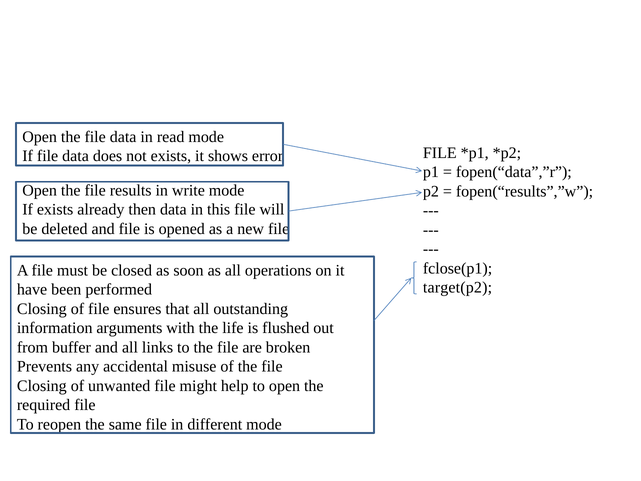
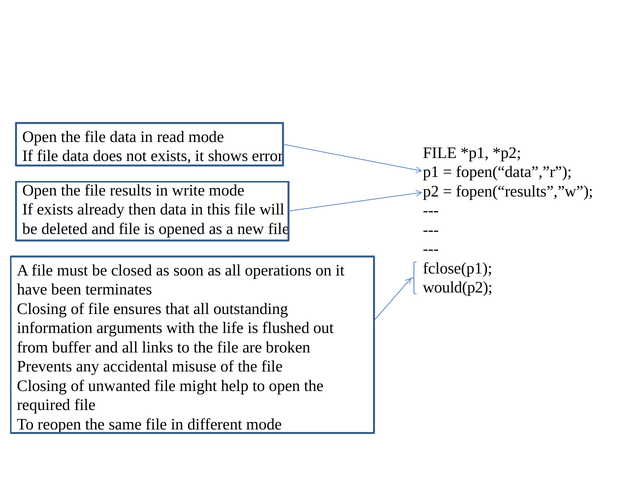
target(p2: target(p2 -> would(p2
performed: performed -> terminates
